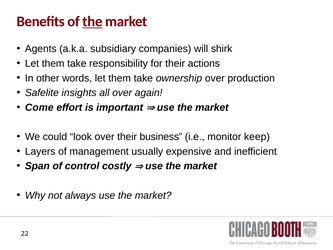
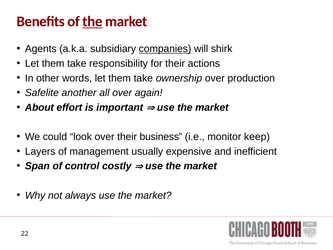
companies underline: none -> present
insights: insights -> another
Come: Come -> About
